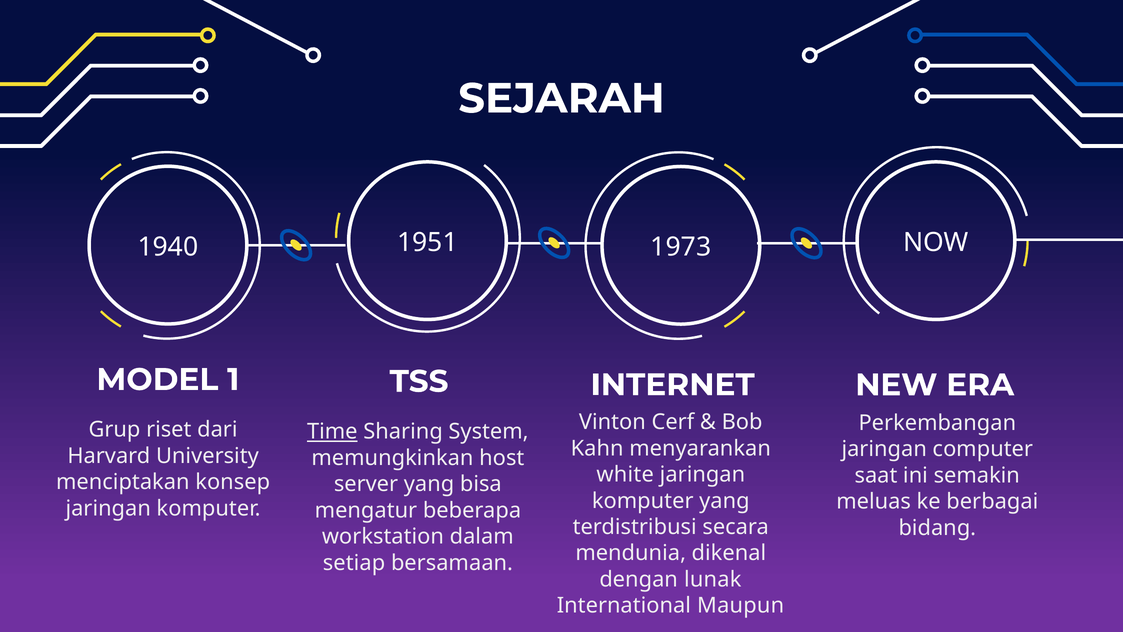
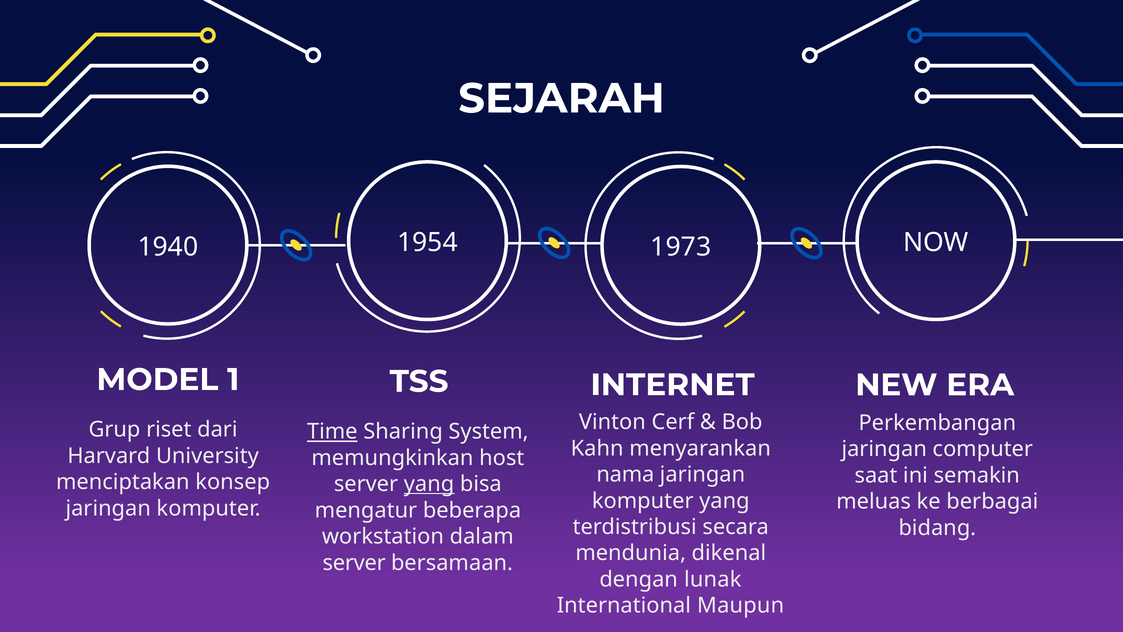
1951: 1951 -> 1954
white: white -> nama
yang at (429, 484) underline: none -> present
setiap at (354, 563): setiap -> server
